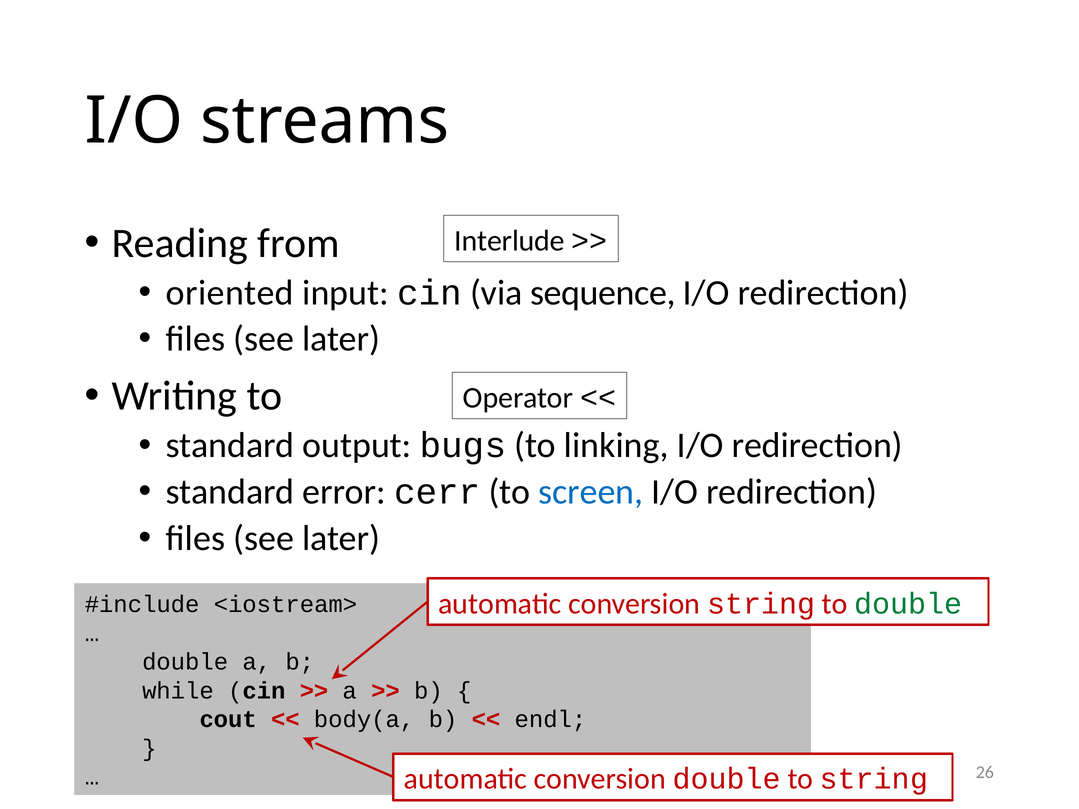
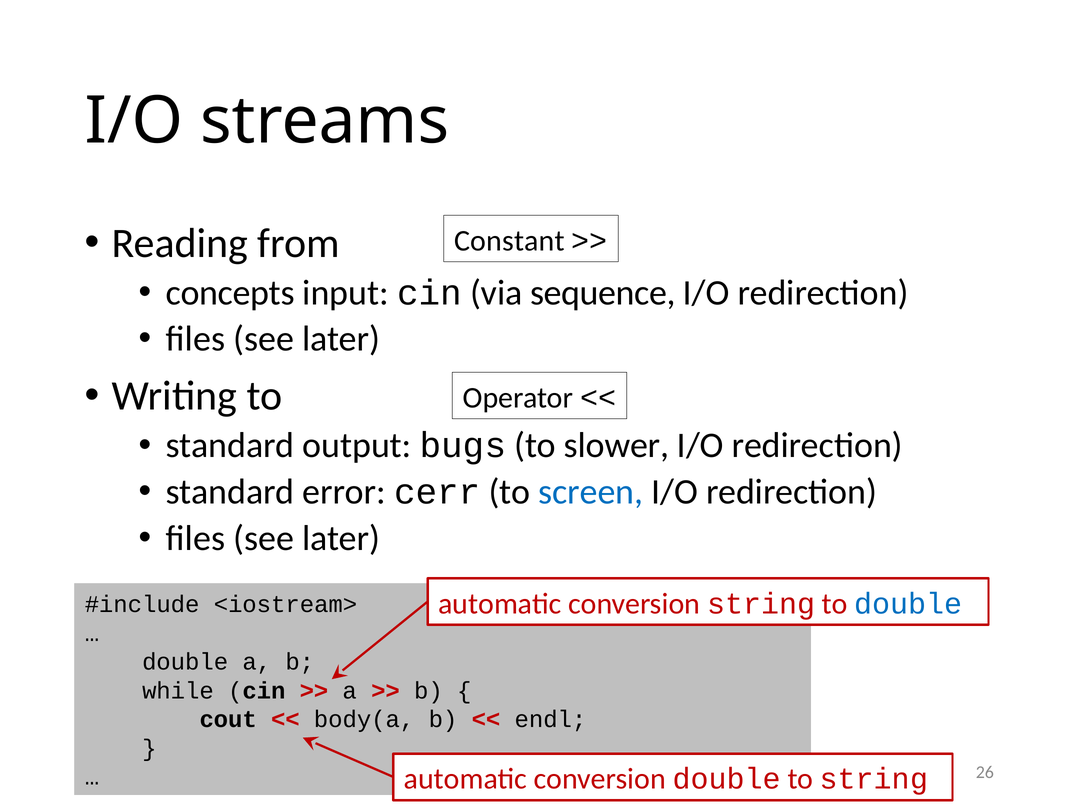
Interlude: Interlude -> Constant
oriented: oriented -> concepts
linking: linking -> slower
double at (908, 604) colour: green -> blue
